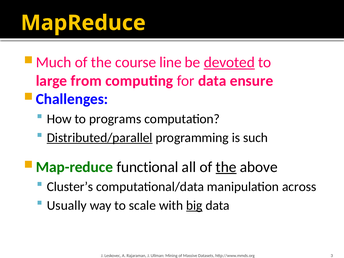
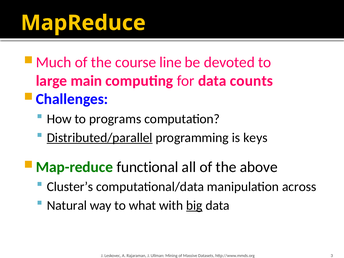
devoted underline: present -> none
from: from -> main
ensure: ensure -> counts
such: such -> keys
the at (226, 167) underline: present -> none
Usually: Usually -> Natural
scale: scale -> what
